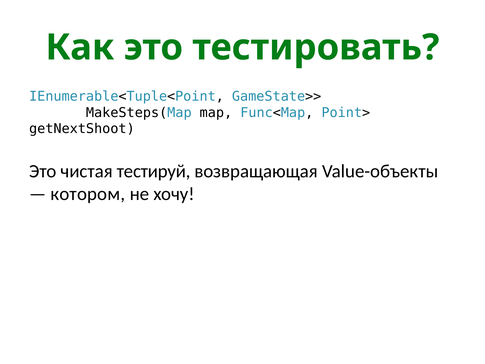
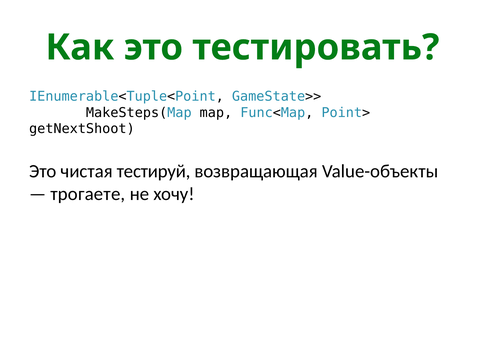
котором: котором -> трогаете
